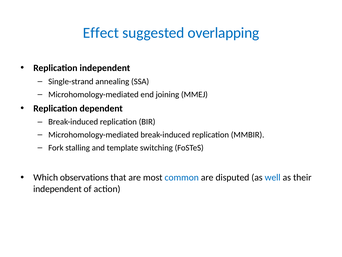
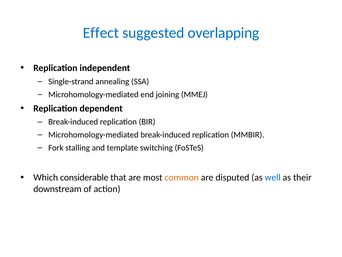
observations: observations -> considerable
common colour: blue -> orange
independent at (57, 189): independent -> downstream
